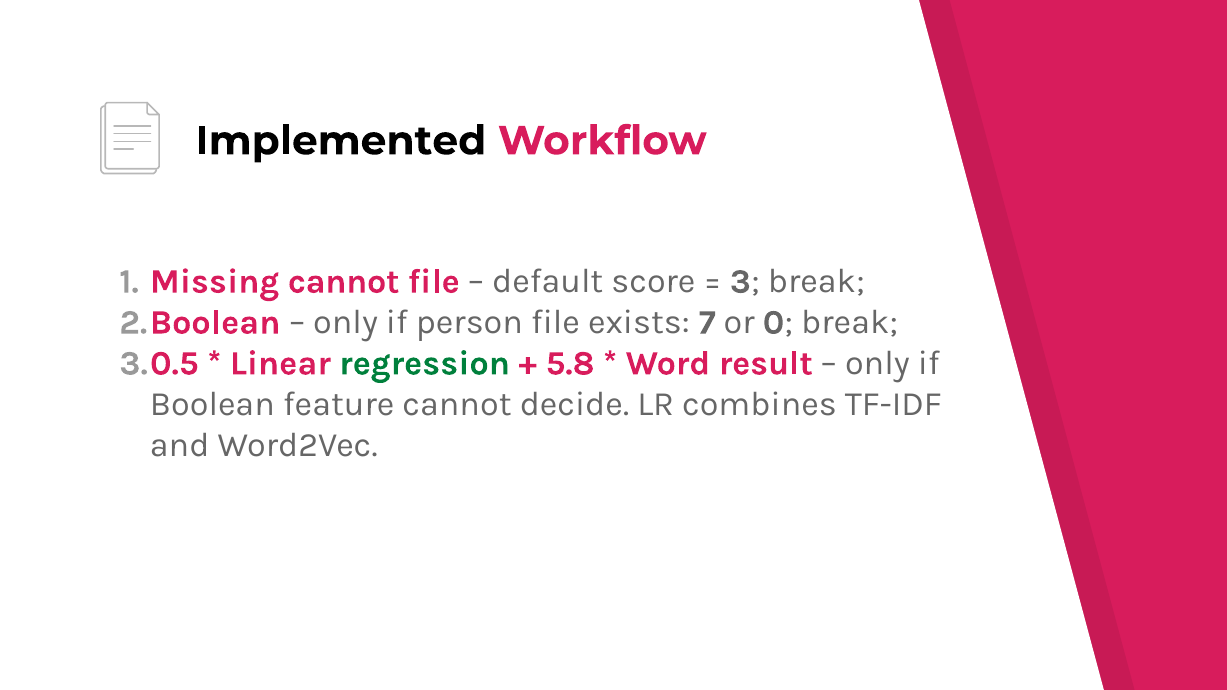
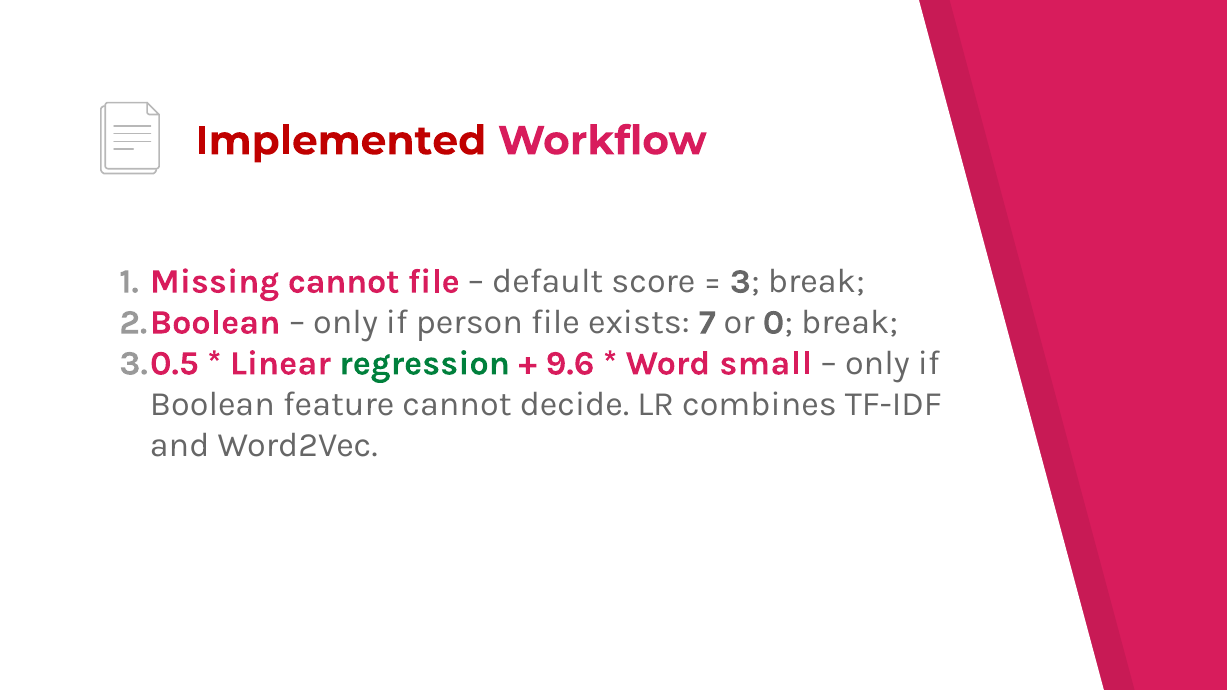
Implemented colour: black -> red
5.8: 5.8 -> 9.6
result: result -> small
